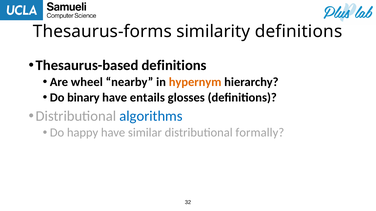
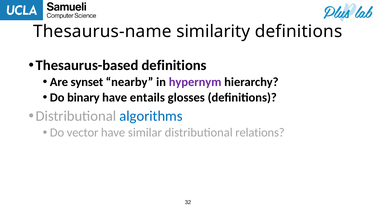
Thesaurus-forms: Thesaurus-forms -> Thesaurus-name
wheel: wheel -> synset
hypernym colour: orange -> purple
happy: happy -> vector
formally: formally -> relations
